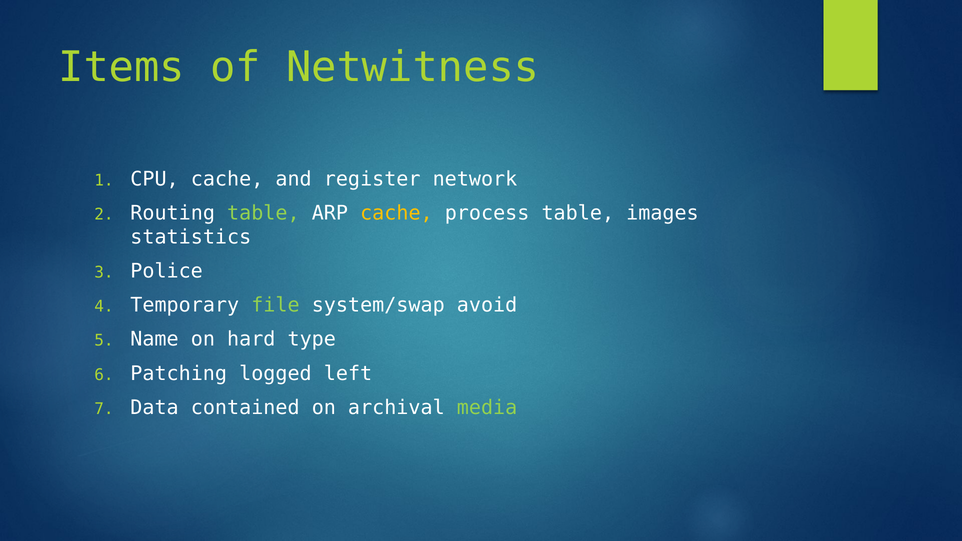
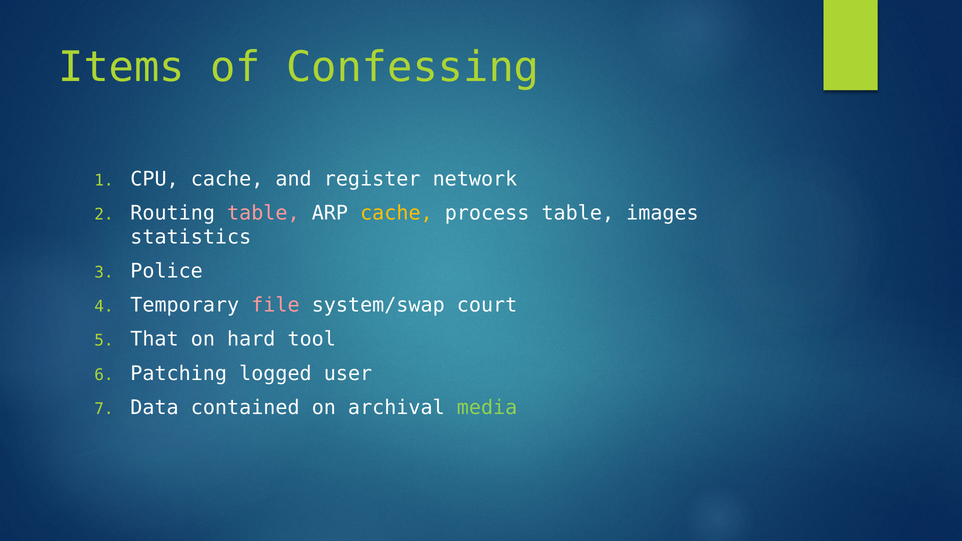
Netwitness: Netwitness -> Confessing
table at (263, 213) colour: light green -> pink
file colour: light green -> pink
avoid: avoid -> court
Name: Name -> That
type: type -> tool
left: left -> user
